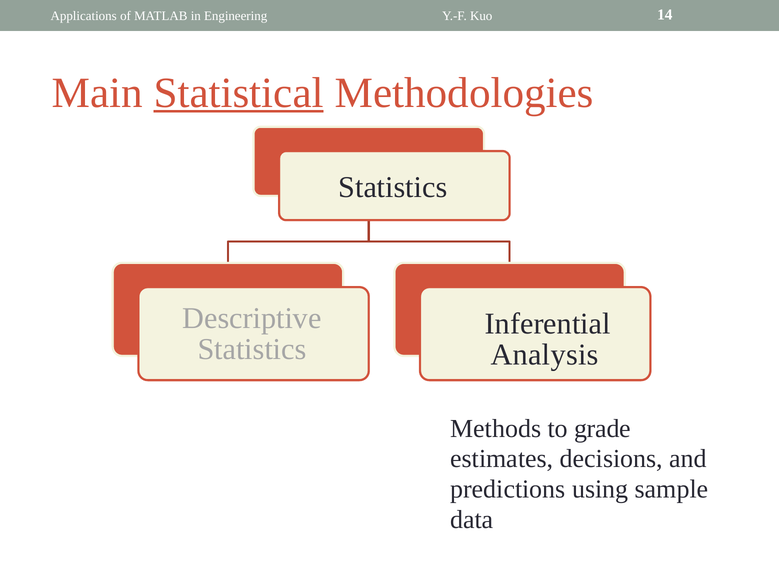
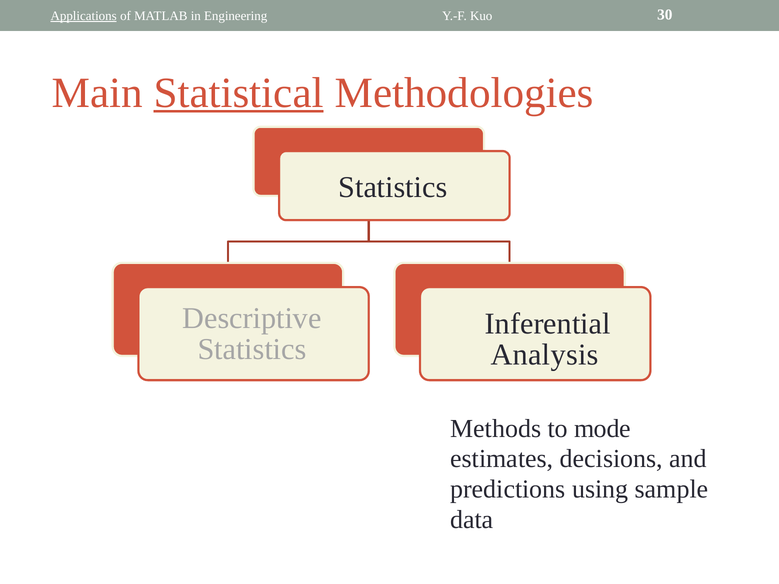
Applications underline: none -> present
14: 14 -> 30
grade: grade -> mode
